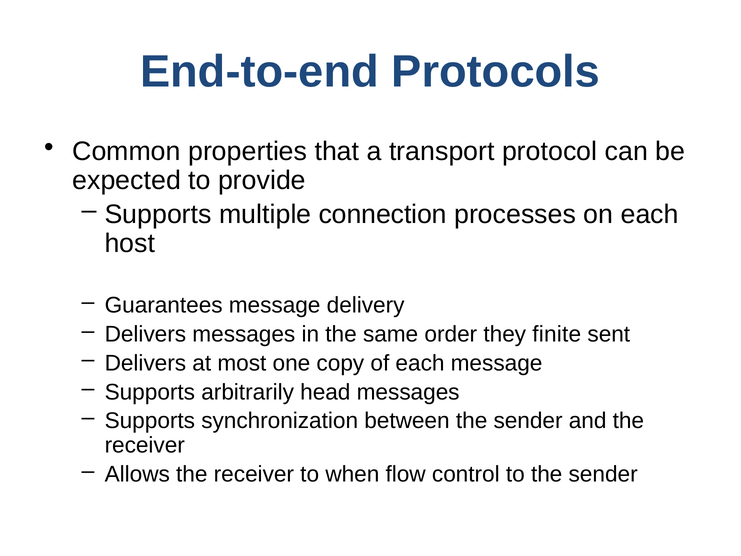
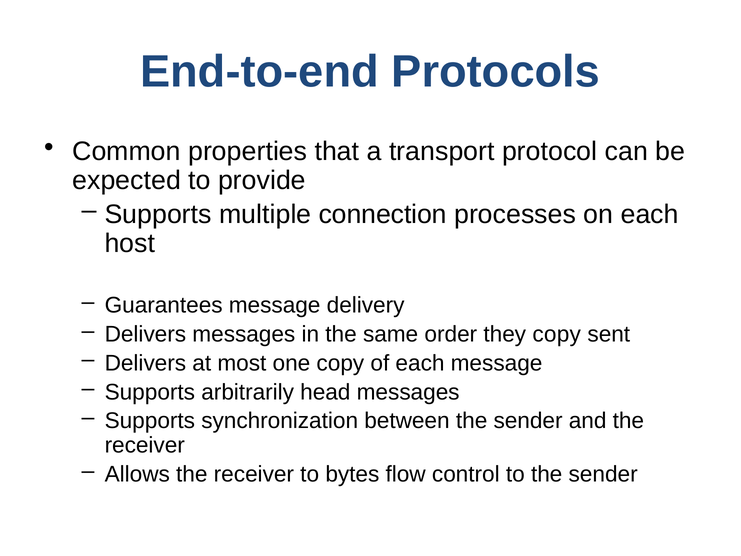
they finite: finite -> copy
when: when -> bytes
